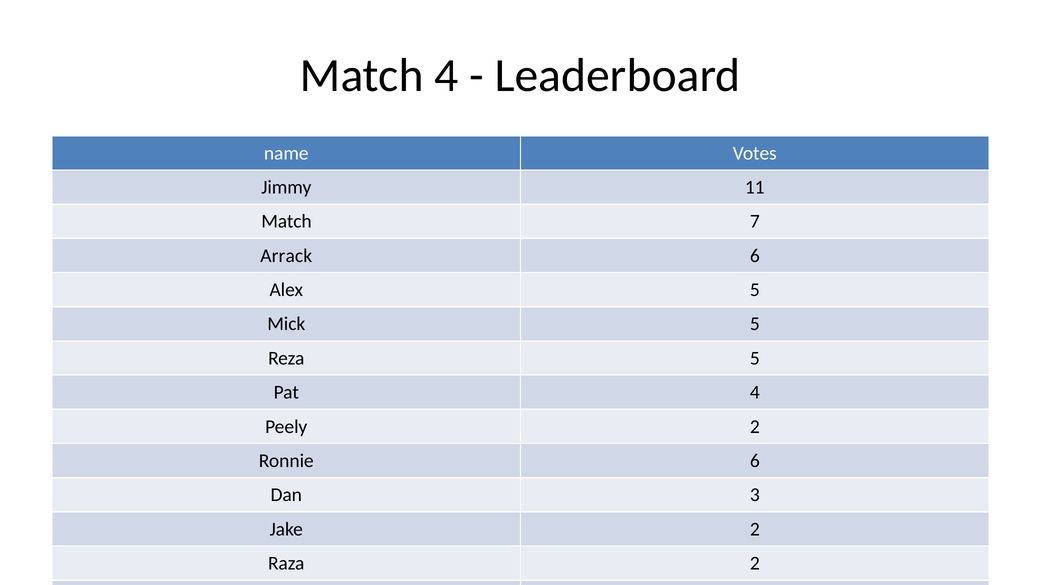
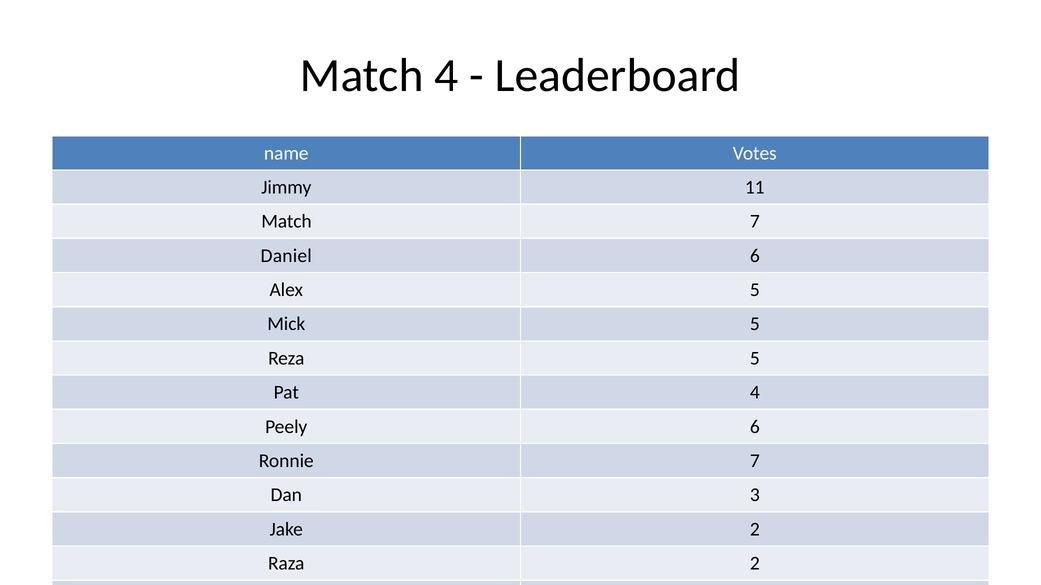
Arrack: Arrack -> Daniel
Peely 2: 2 -> 6
Ronnie 6: 6 -> 7
